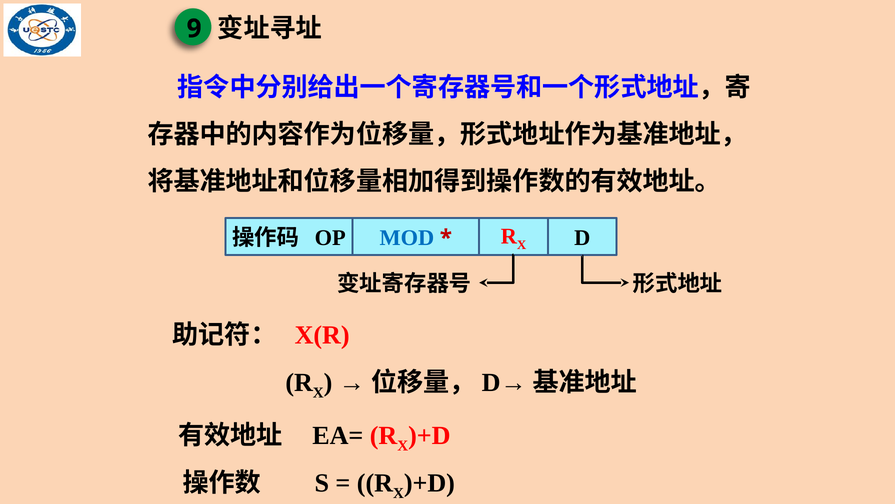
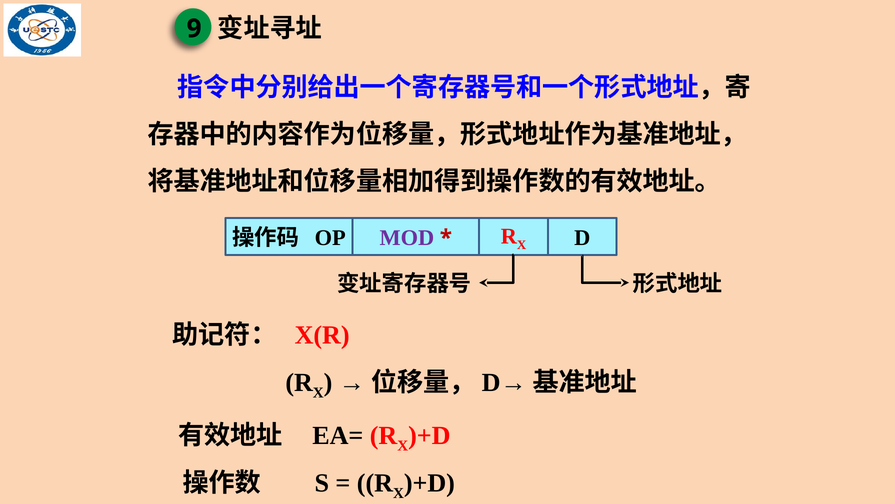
MOD colour: blue -> purple
